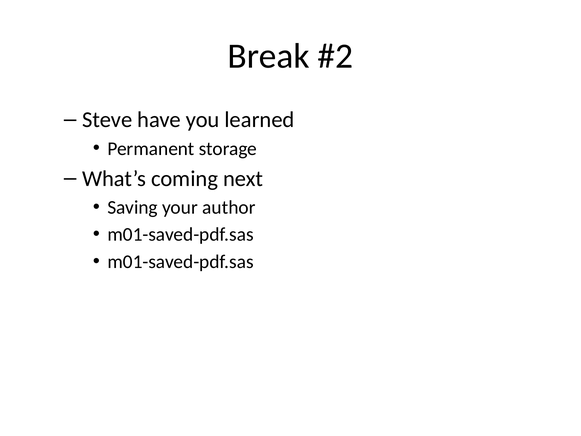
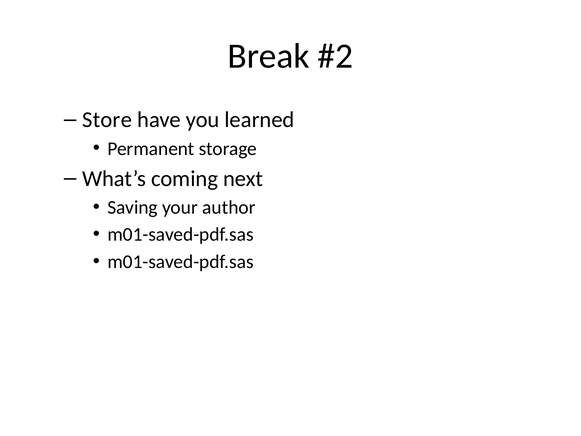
Steve: Steve -> Store
